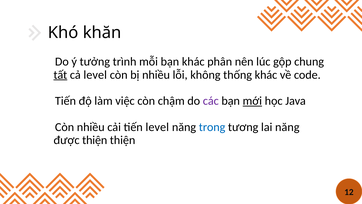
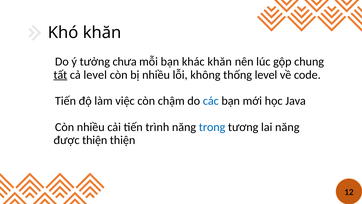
trình: trình -> chưa
khác phân: phân -> khăn
thống khác: khác -> level
các colour: purple -> blue
mới underline: present -> none
tiến level: level -> trình
